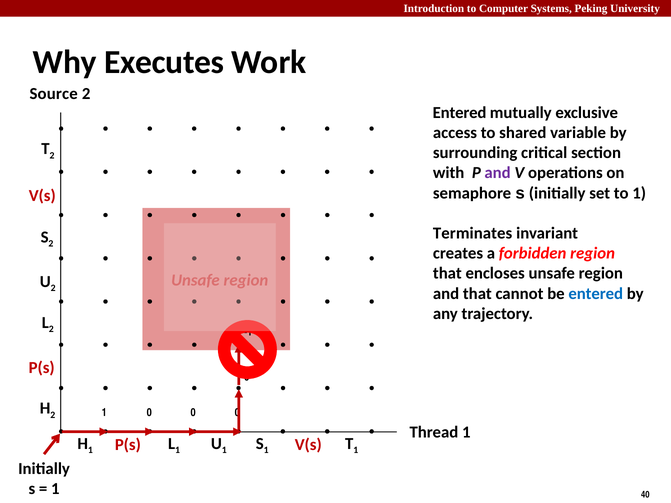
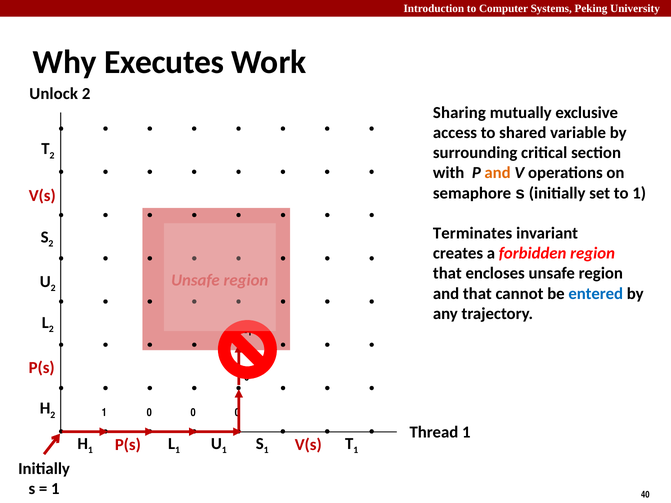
Source: Source -> Unlock
Entered at (460, 113): Entered -> Sharing
and at (498, 173) colour: purple -> orange
